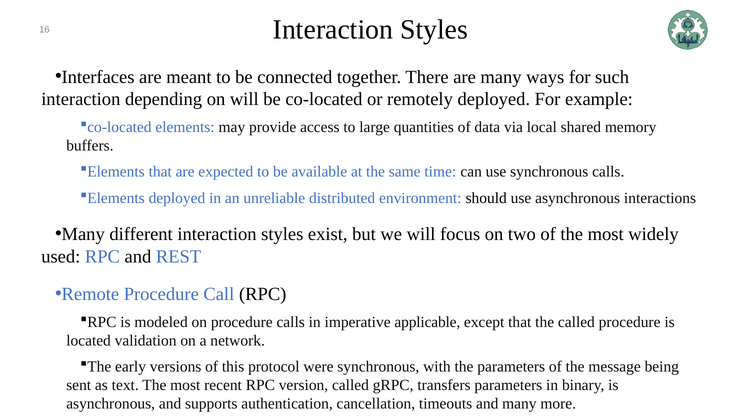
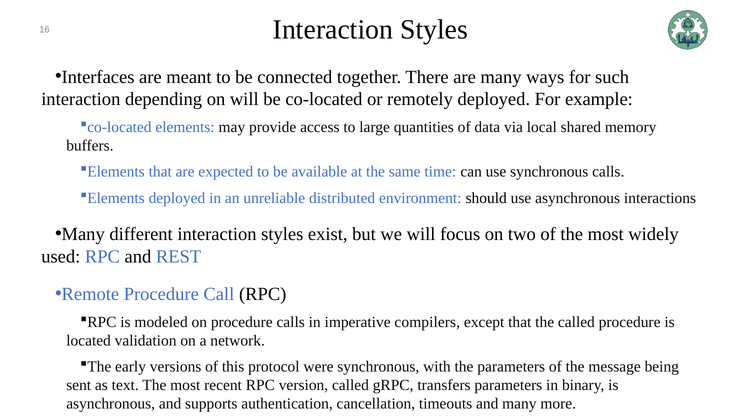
applicable: applicable -> compilers
